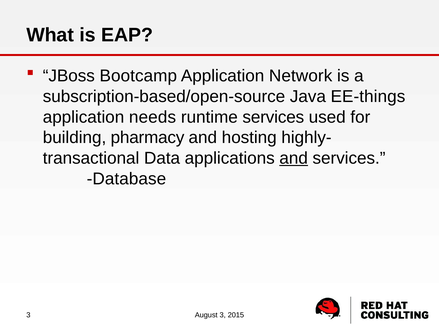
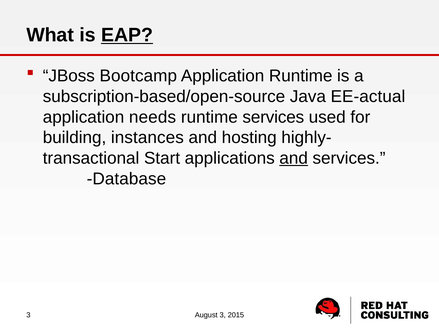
EAP underline: none -> present
Application Network: Network -> Runtime
EE-things: EE-things -> EE-actual
pharmacy: pharmacy -> instances
Data: Data -> Start
